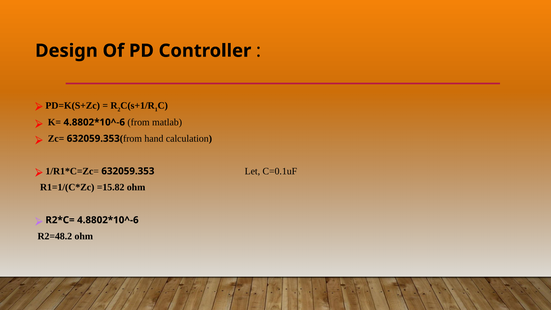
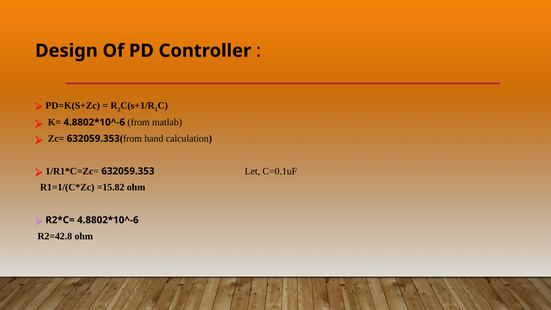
R2=48.2: R2=48.2 -> R2=42.8
